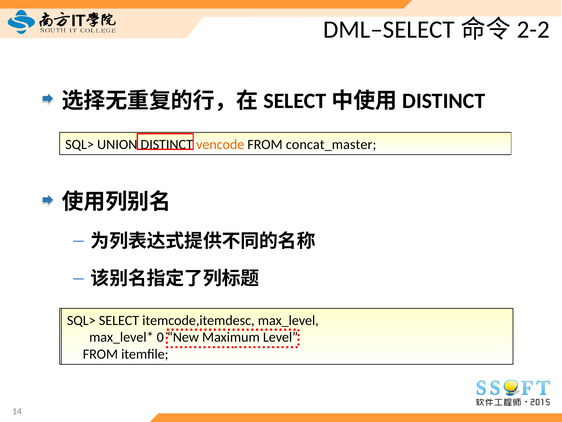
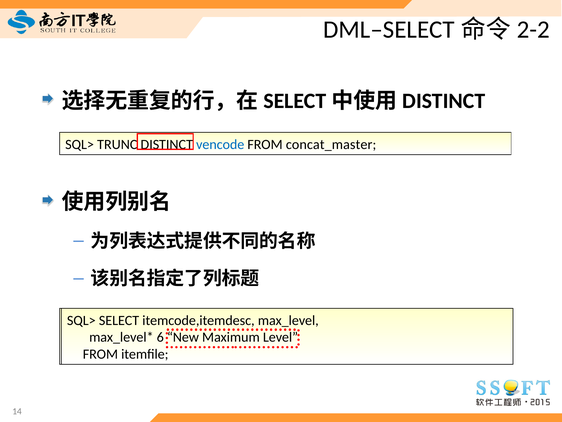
UNION: UNION -> TRUNC
vencode colour: orange -> blue
0: 0 -> 6
